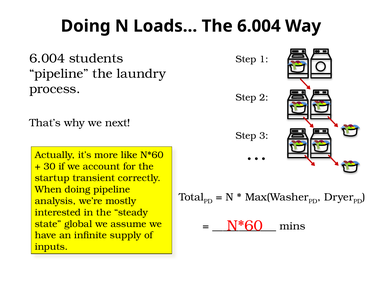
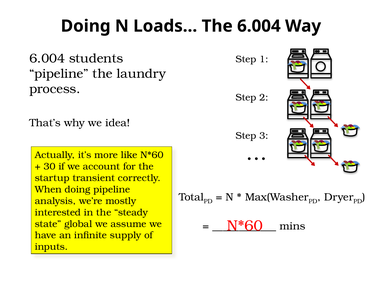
next: next -> idea
